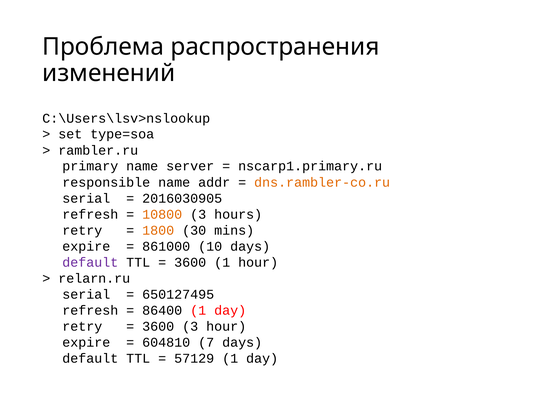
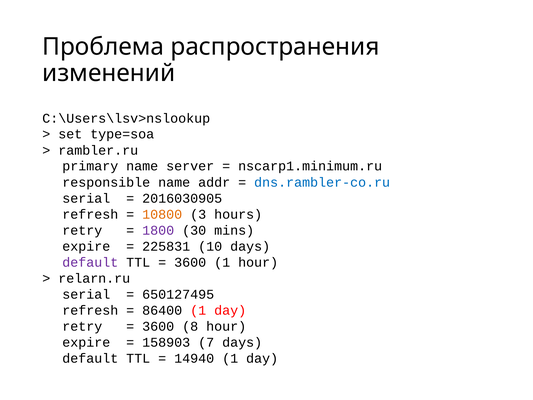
nscarp1.primary.ru: nscarp1.primary.ru -> nscarp1.minimum.ru
dns.rambler-co.ru colour: orange -> blue
1800 colour: orange -> purple
861000: 861000 -> 225831
3600 3: 3 -> 8
604810: 604810 -> 158903
57129: 57129 -> 14940
